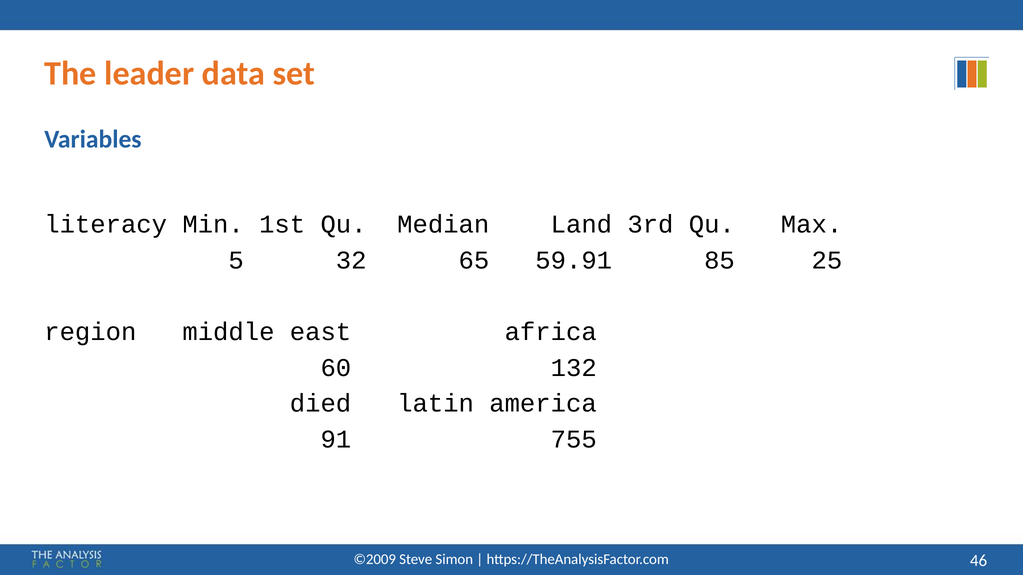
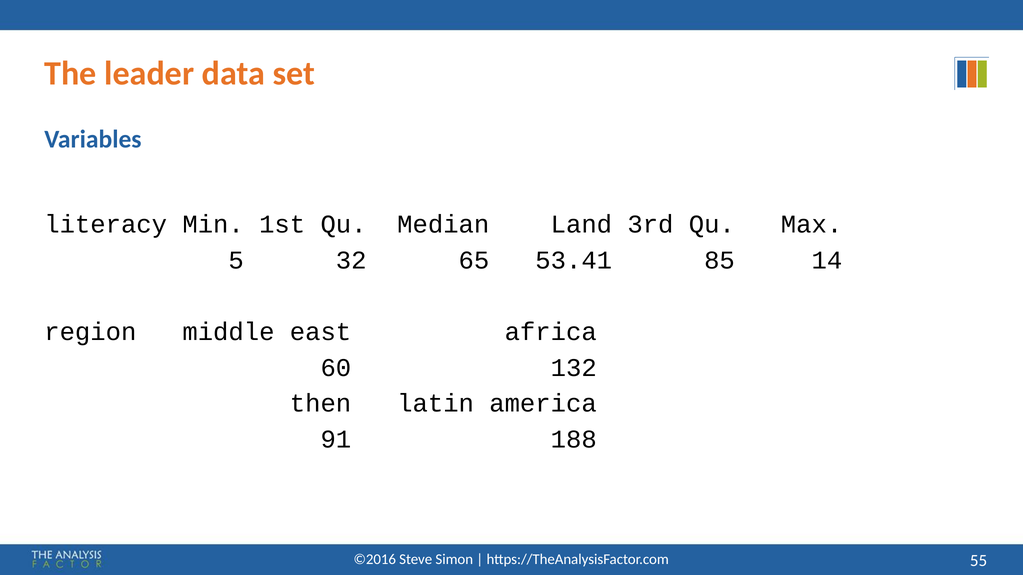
59.91: 59.91 -> 53.41
25: 25 -> 14
died: died -> then
755: 755 -> 188
©2009: ©2009 -> ©2016
46: 46 -> 55
